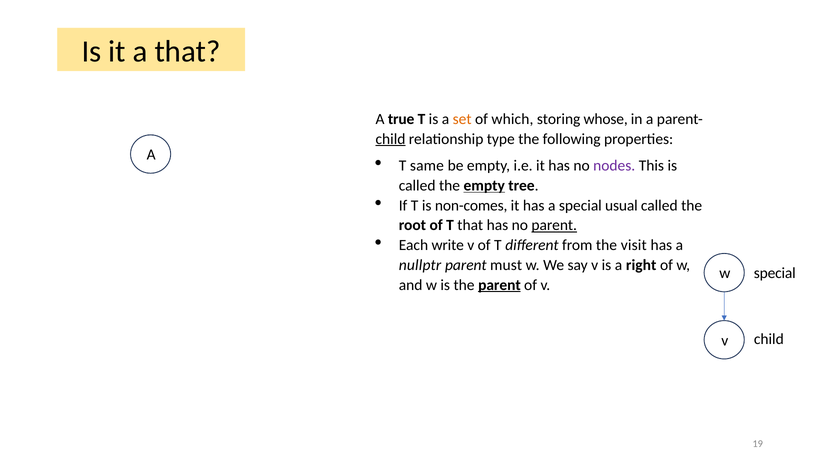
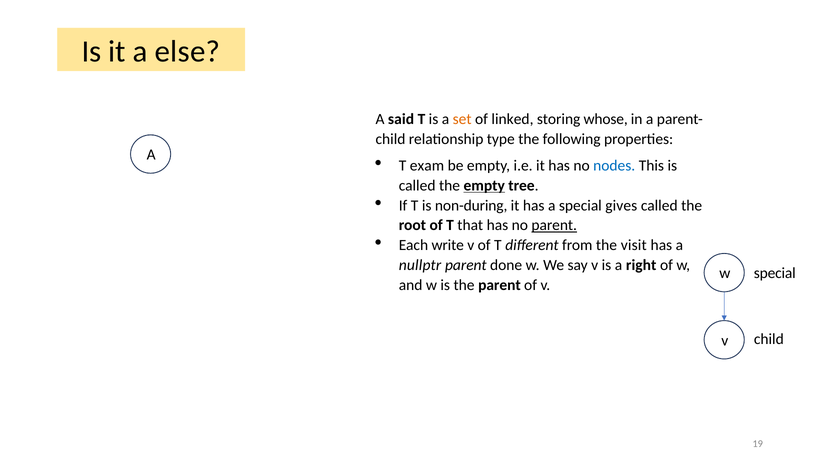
a that: that -> else
true: true -> said
which: which -> linked
child at (390, 139) underline: present -> none
same: same -> exam
nodes colour: purple -> blue
non-comes: non-comes -> non-during
usual: usual -> gives
must: must -> done
parent at (499, 285) underline: present -> none
